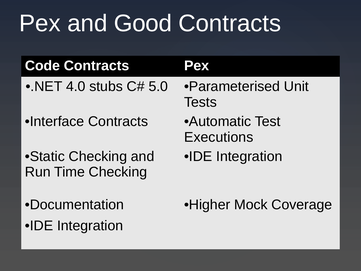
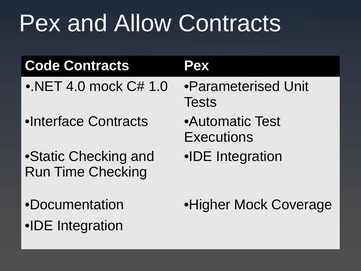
Good: Good -> Allow
4.0 stubs: stubs -> mock
5.0: 5.0 -> 1.0
